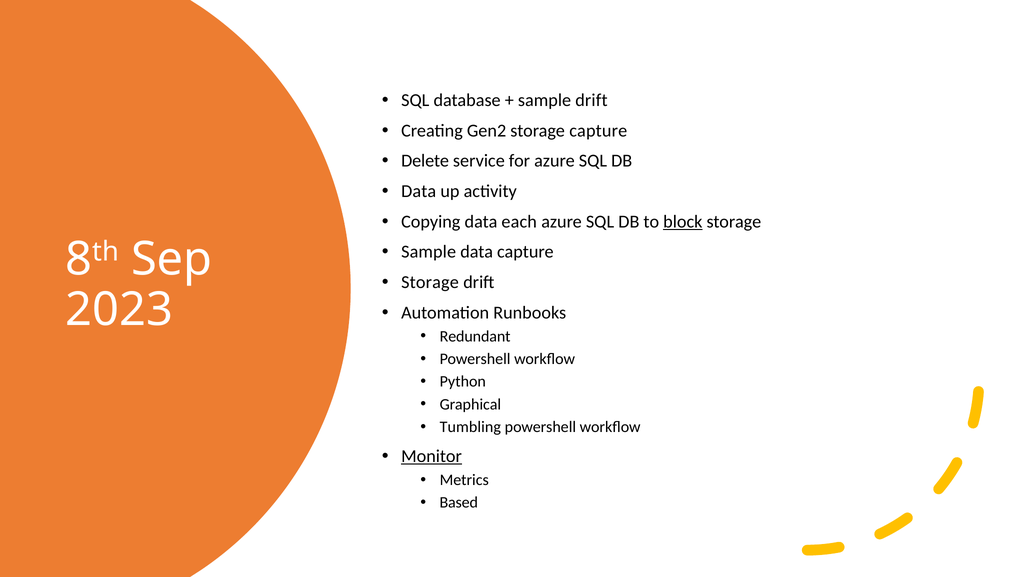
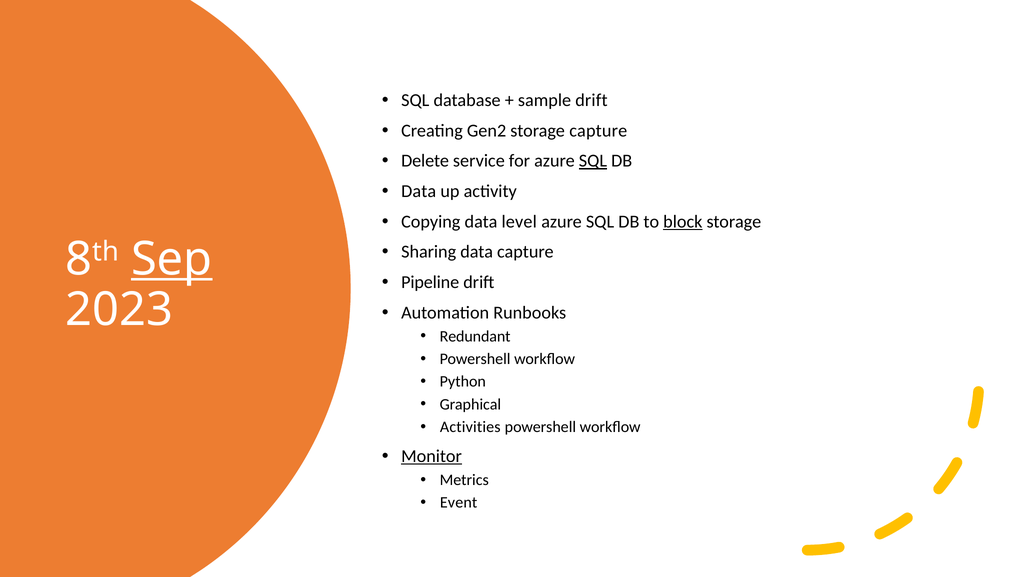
SQL at (593, 161) underline: none -> present
each: each -> level
Sample at (429, 252): Sample -> Sharing
Sep underline: none -> present
Storage at (430, 282): Storage -> Pipeline
Tumbling: Tumbling -> Activities
Based: Based -> Event
